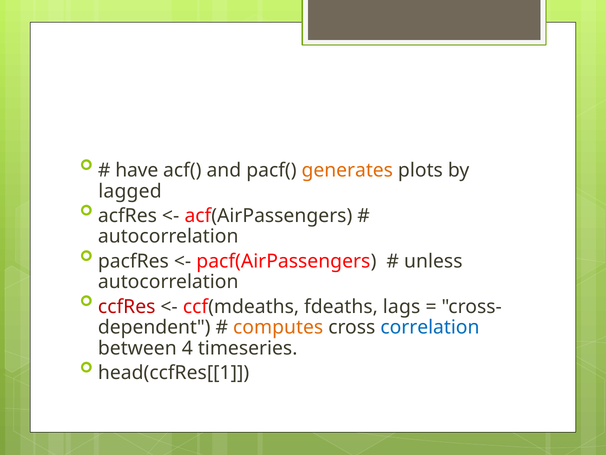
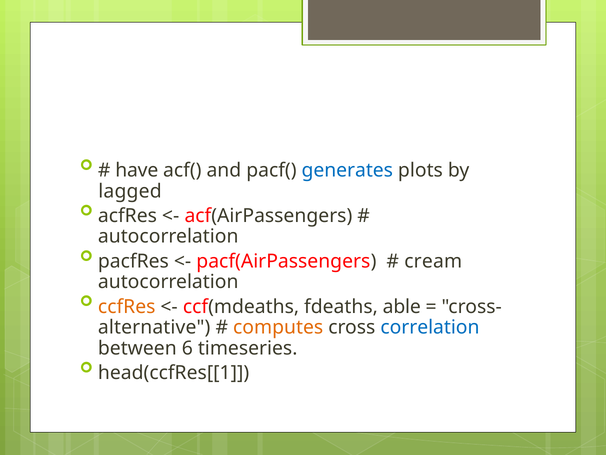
generates colour: orange -> blue
unless: unless -> cream
ccfRes colour: red -> orange
lags: lags -> able
dependent: dependent -> alternative
4: 4 -> 6
